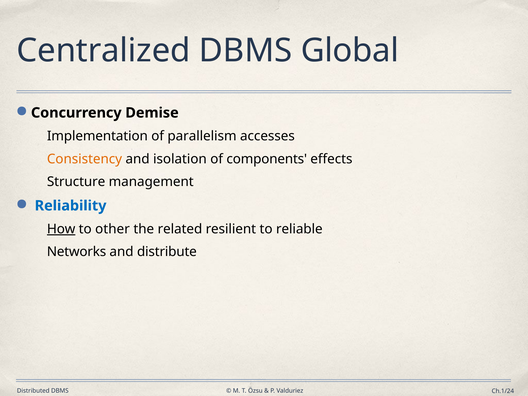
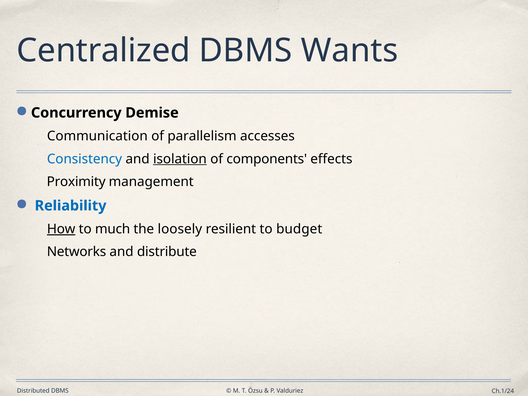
Global: Global -> Wants
Implementation: Implementation -> Communication
Consistency colour: orange -> blue
isolation underline: none -> present
Structure: Structure -> Proximity
other: other -> much
related: related -> loosely
reliable: reliable -> budget
